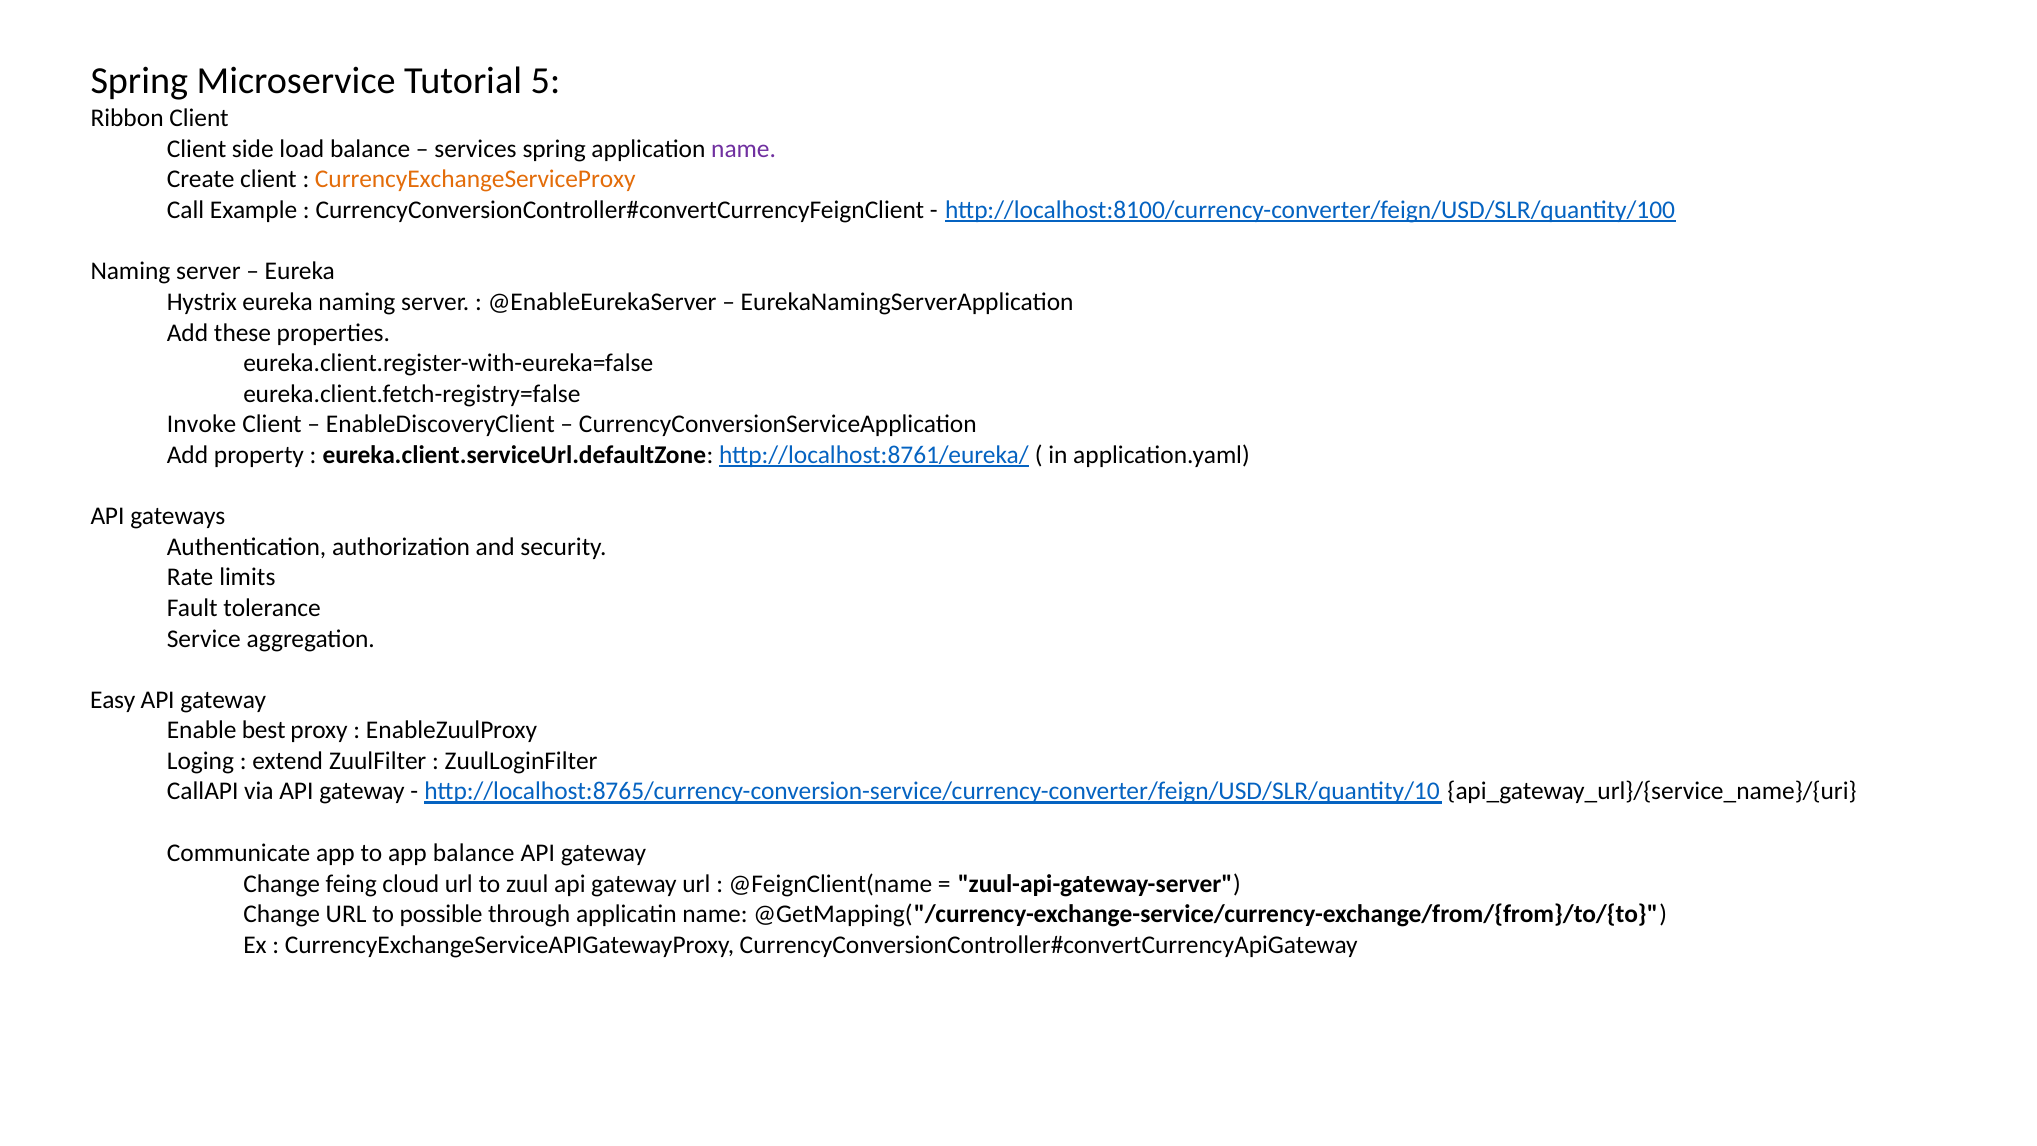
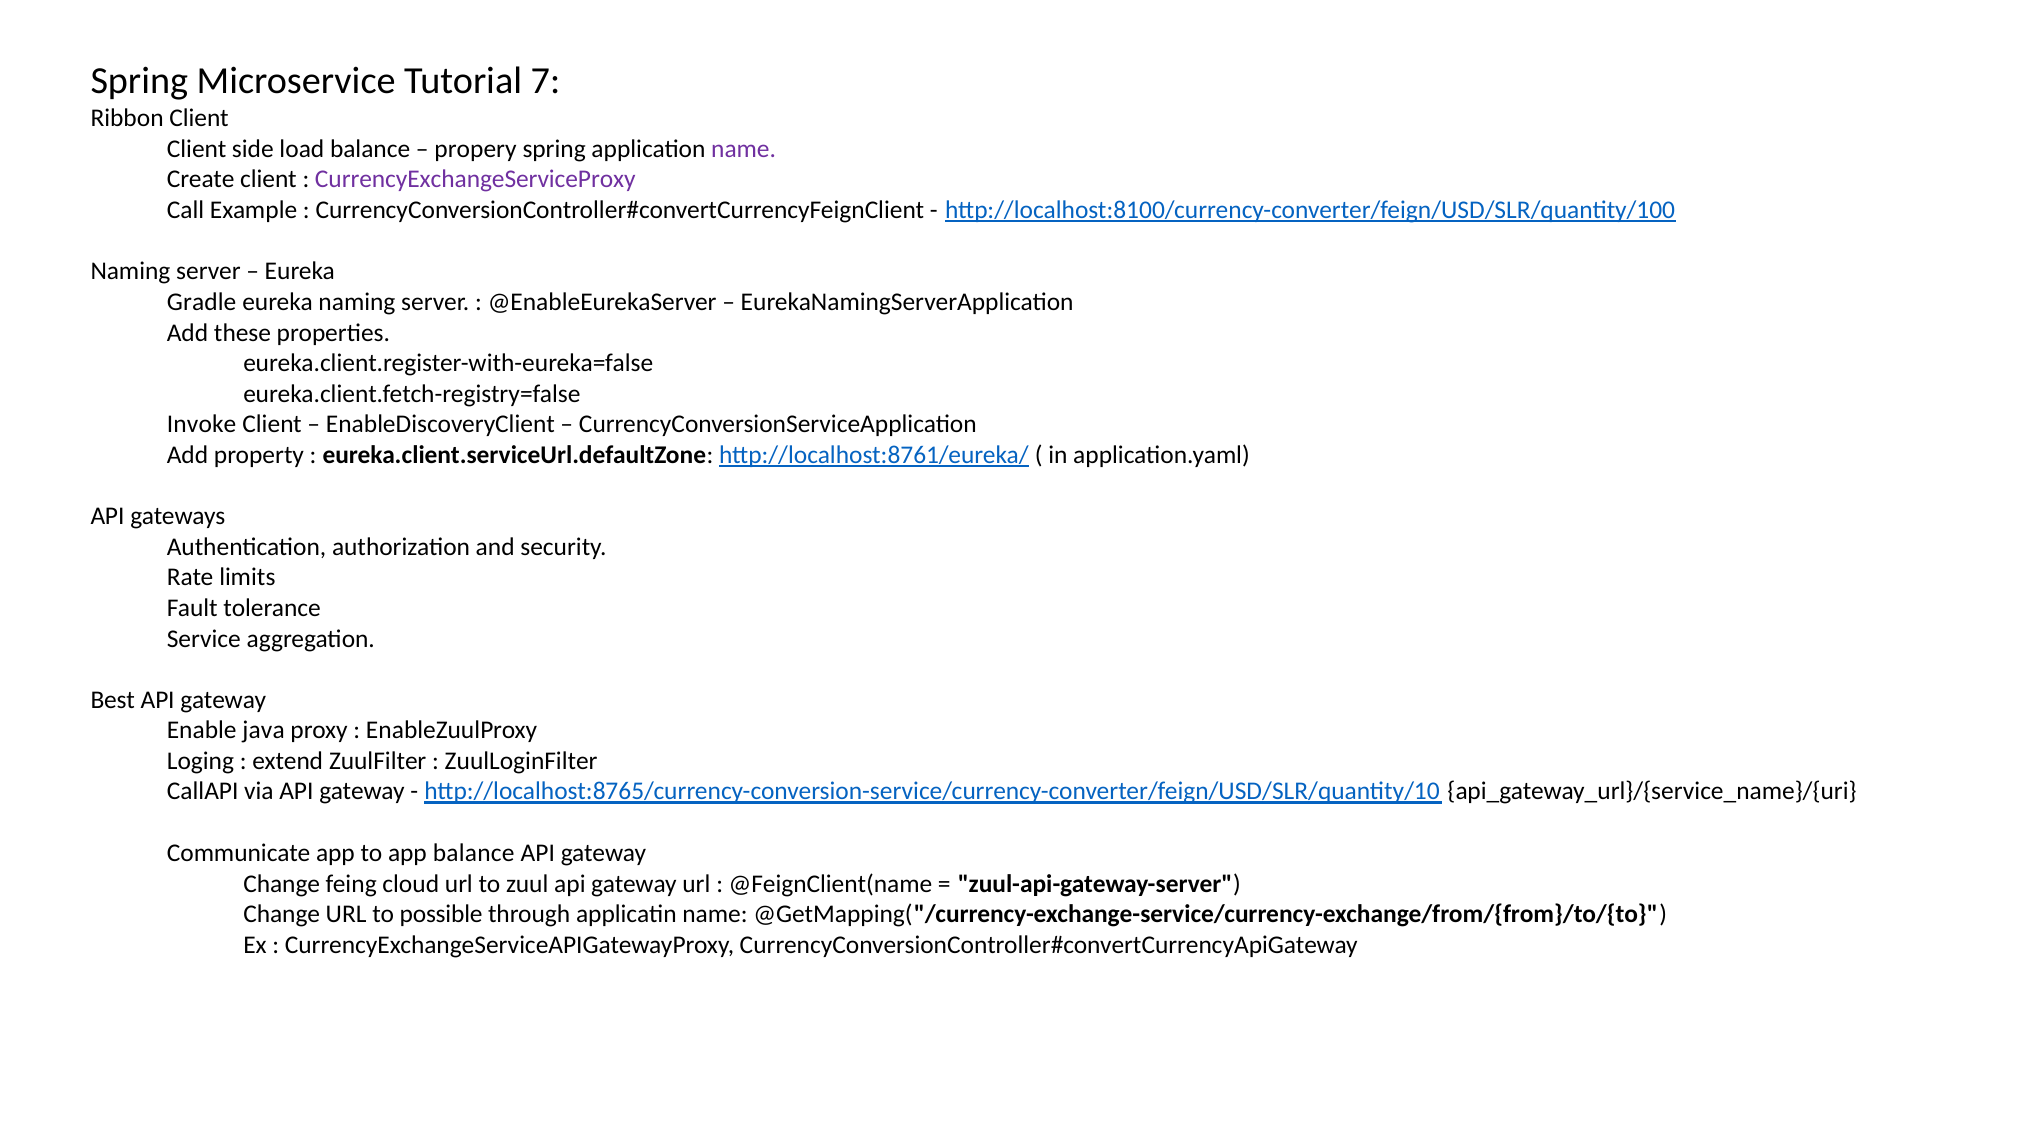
5: 5 -> 7
services: services -> propery
CurrencyExchangeServiceProxy colour: orange -> purple
Hystrix: Hystrix -> Gradle
Easy: Easy -> Best
best: best -> java
